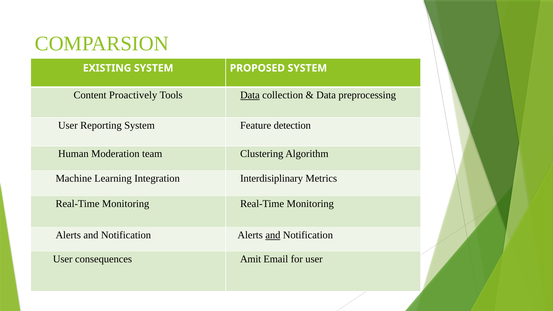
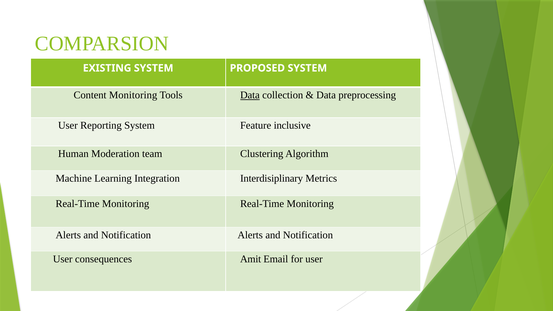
Content Proactively: Proactively -> Monitoring
detection: detection -> inclusive
and at (273, 235) underline: present -> none
